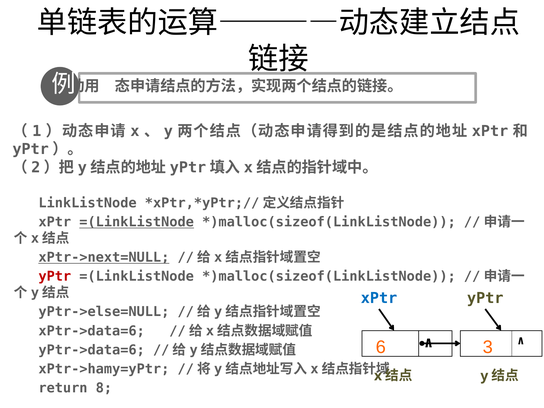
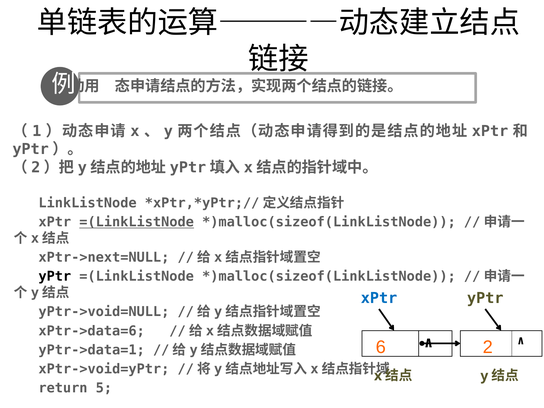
xPtr->next=NULL underline: present -> none
yPtr at (55, 276) colour: red -> black
yPtr->else=NULL: yPtr->else=NULL -> yPtr->void=NULL
3: 3 -> 2
yPtr->data=6: yPtr->data=6 -> yPtr->data=1
xPtr->hamy=yPtr: xPtr->hamy=yPtr -> xPtr->void=yPtr
8: 8 -> 5
